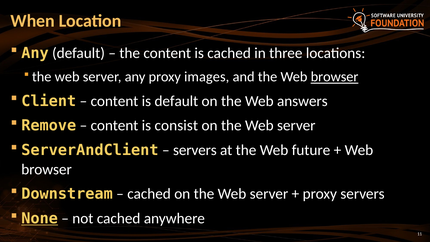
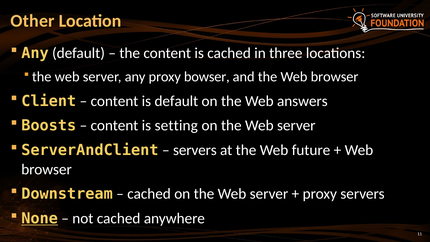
When: When -> Other
images: images -> bowser
browser at (335, 77) underline: present -> none
Remove: Remove -> Boosts
consist: consist -> setting
